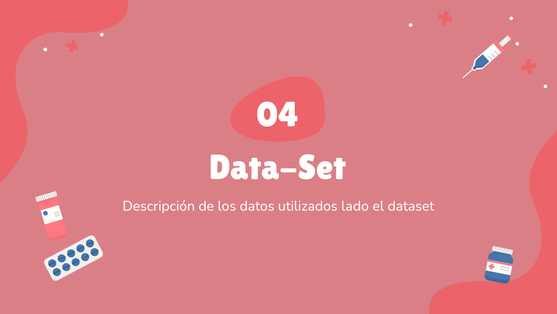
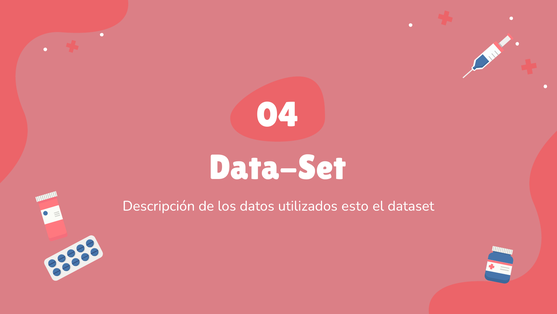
lado: lado -> esto
